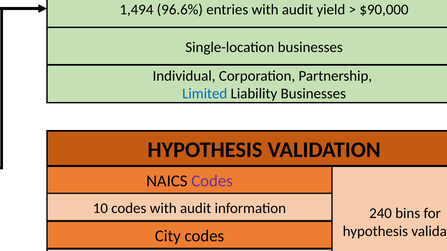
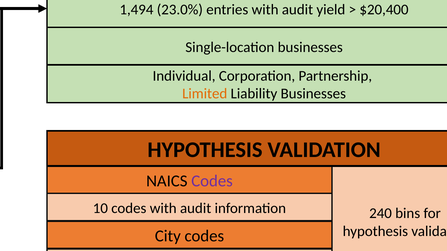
96.6%: 96.6% -> 23.0%
$90,000: $90,000 -> $20,400
Limited colour: blue -> orange
